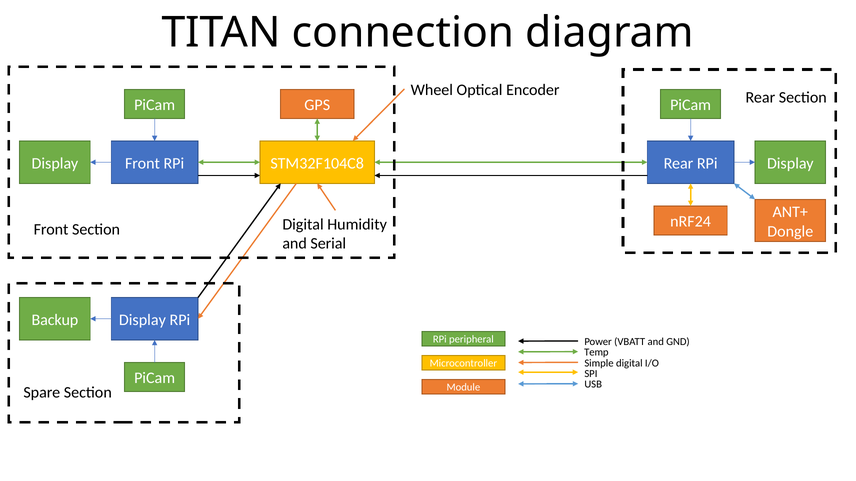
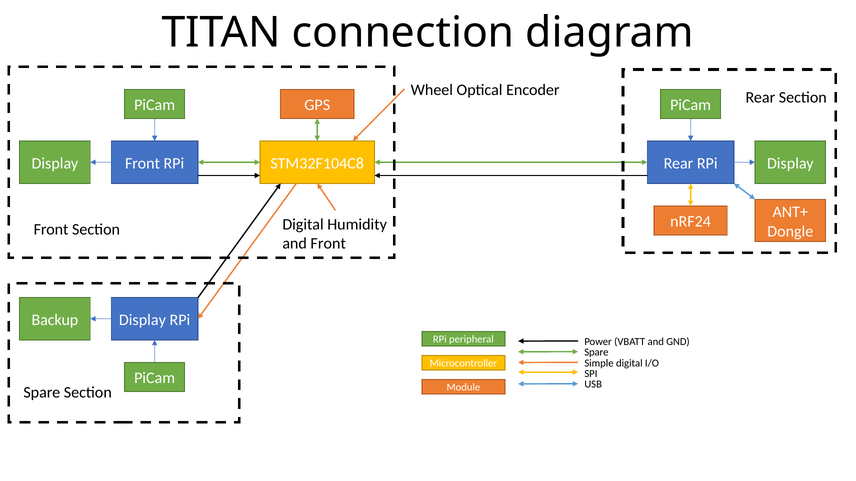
and Serial: Serial -> Front
Temp at (596, 353): Temp -> Spare
